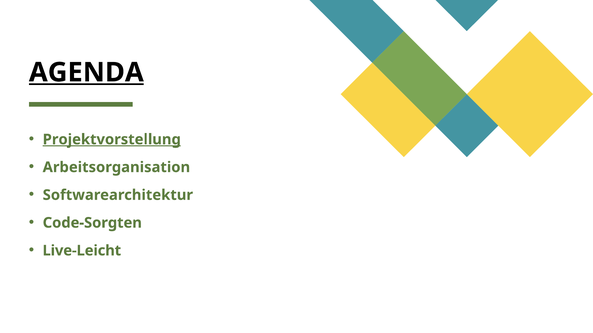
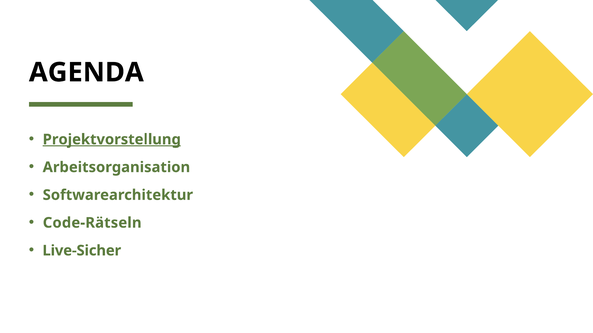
AGENDA underline: present -> none
Code-Sorgten: Code-Sorgten -> Code-Rätseln
Live-Leicht: Live-Leicht -> Live-Sicher
